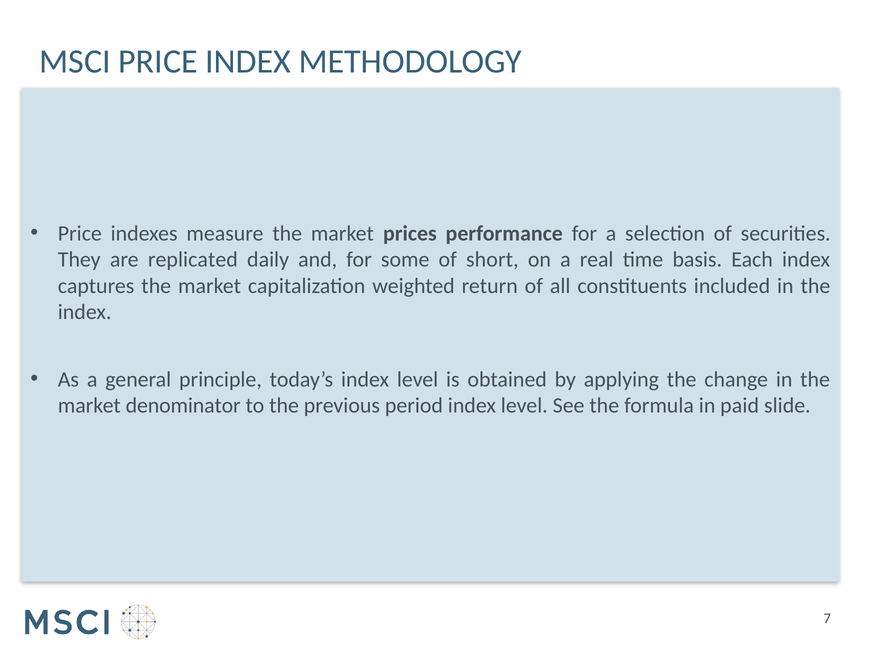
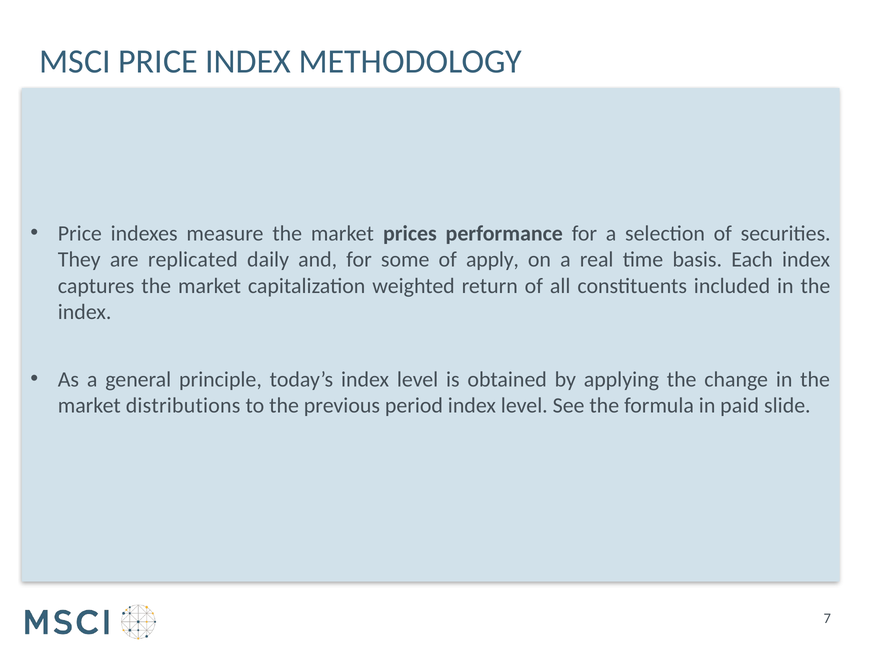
short: short -> apply
denominator: denominator -> distributions
